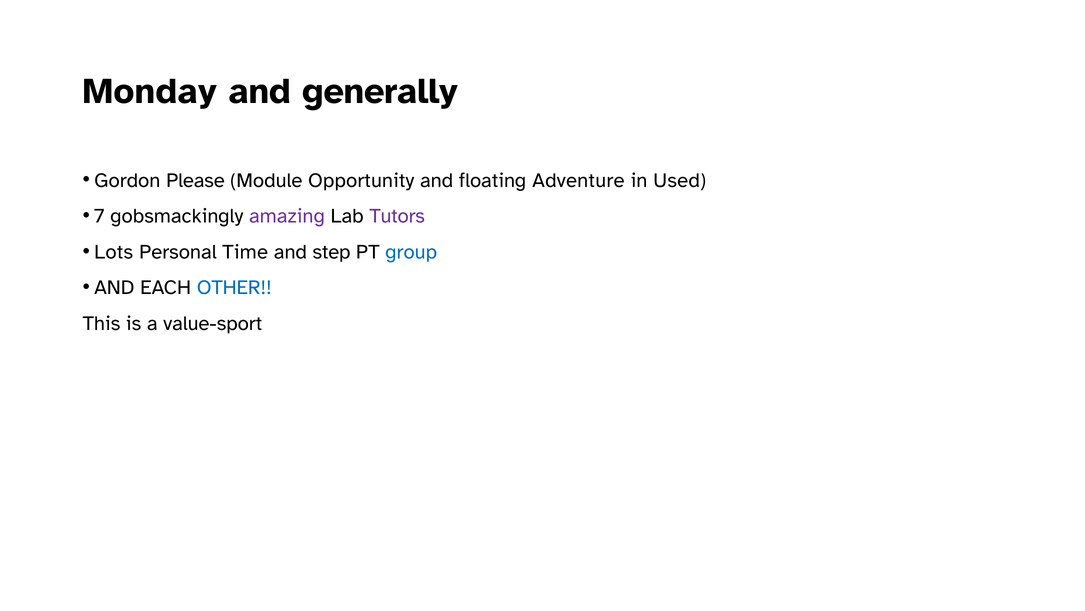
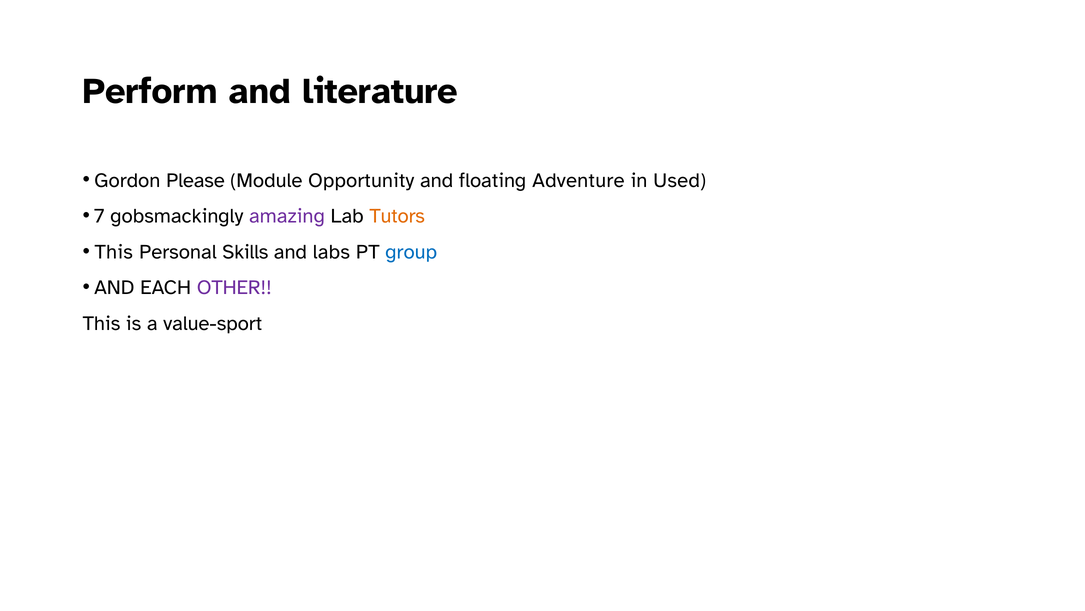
Monday: Monday -> Perform
generally: generally -> literature
Tutors colour: purple -> orange
Lots at (114, 252): Lots -> This
Time: Time -> Skills
step: step -> labs
OTHER colour: blue -> purple
